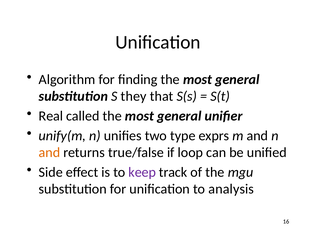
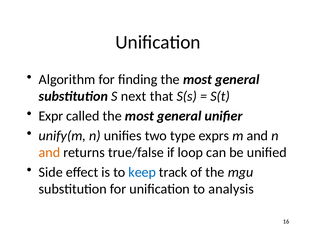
they: they -> next
Real: Real -> Expr
keep colour: purple -> blue
